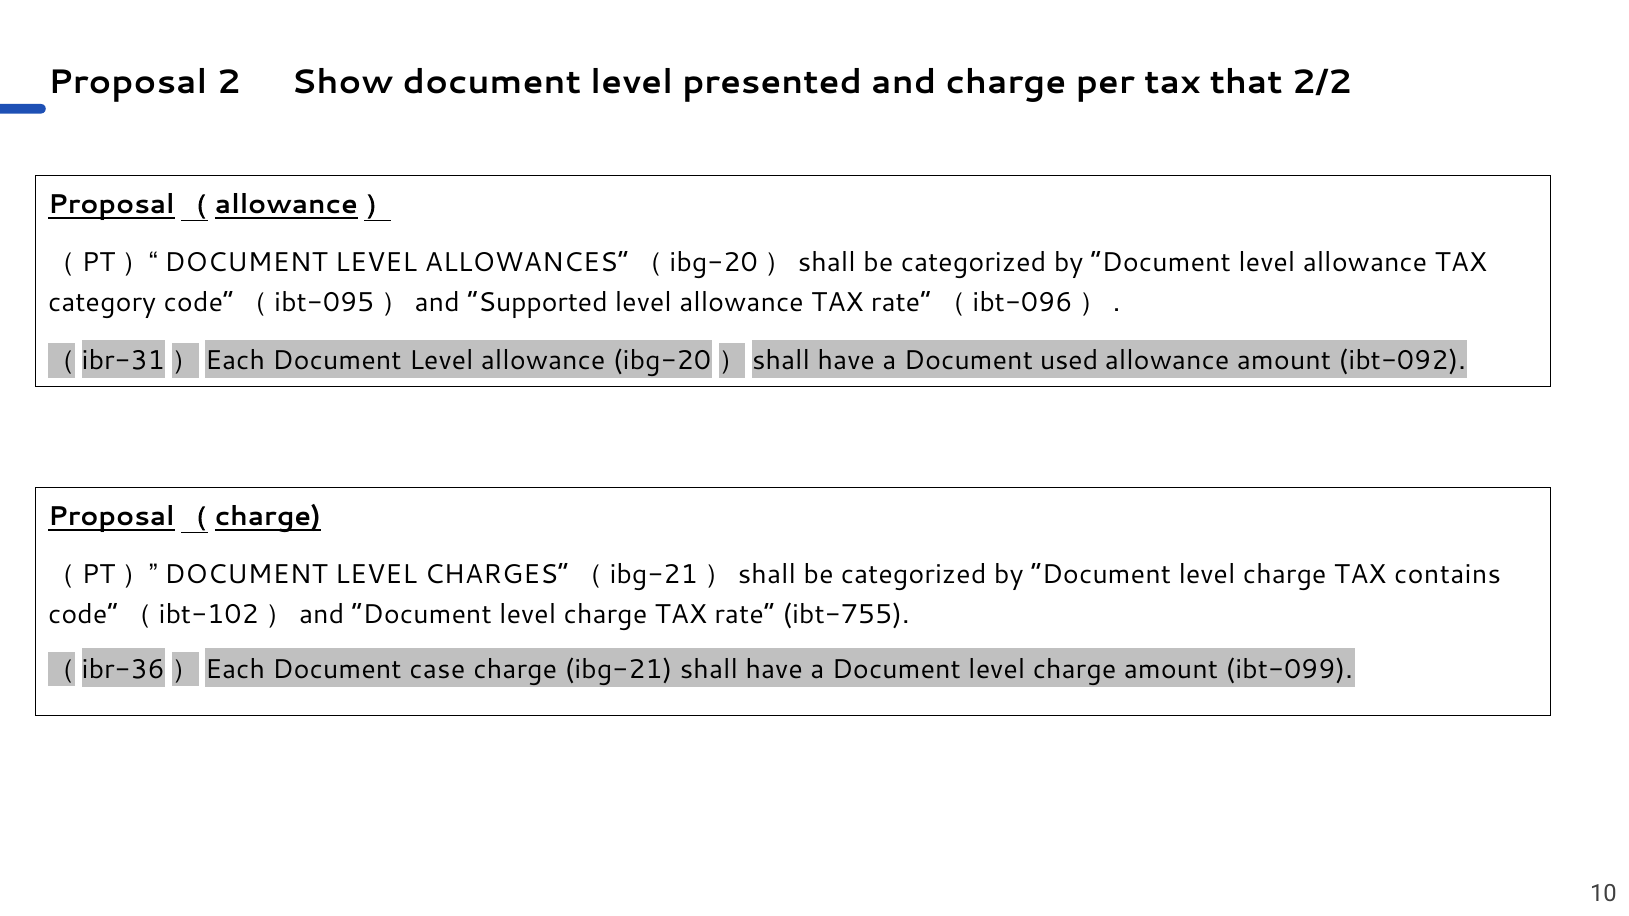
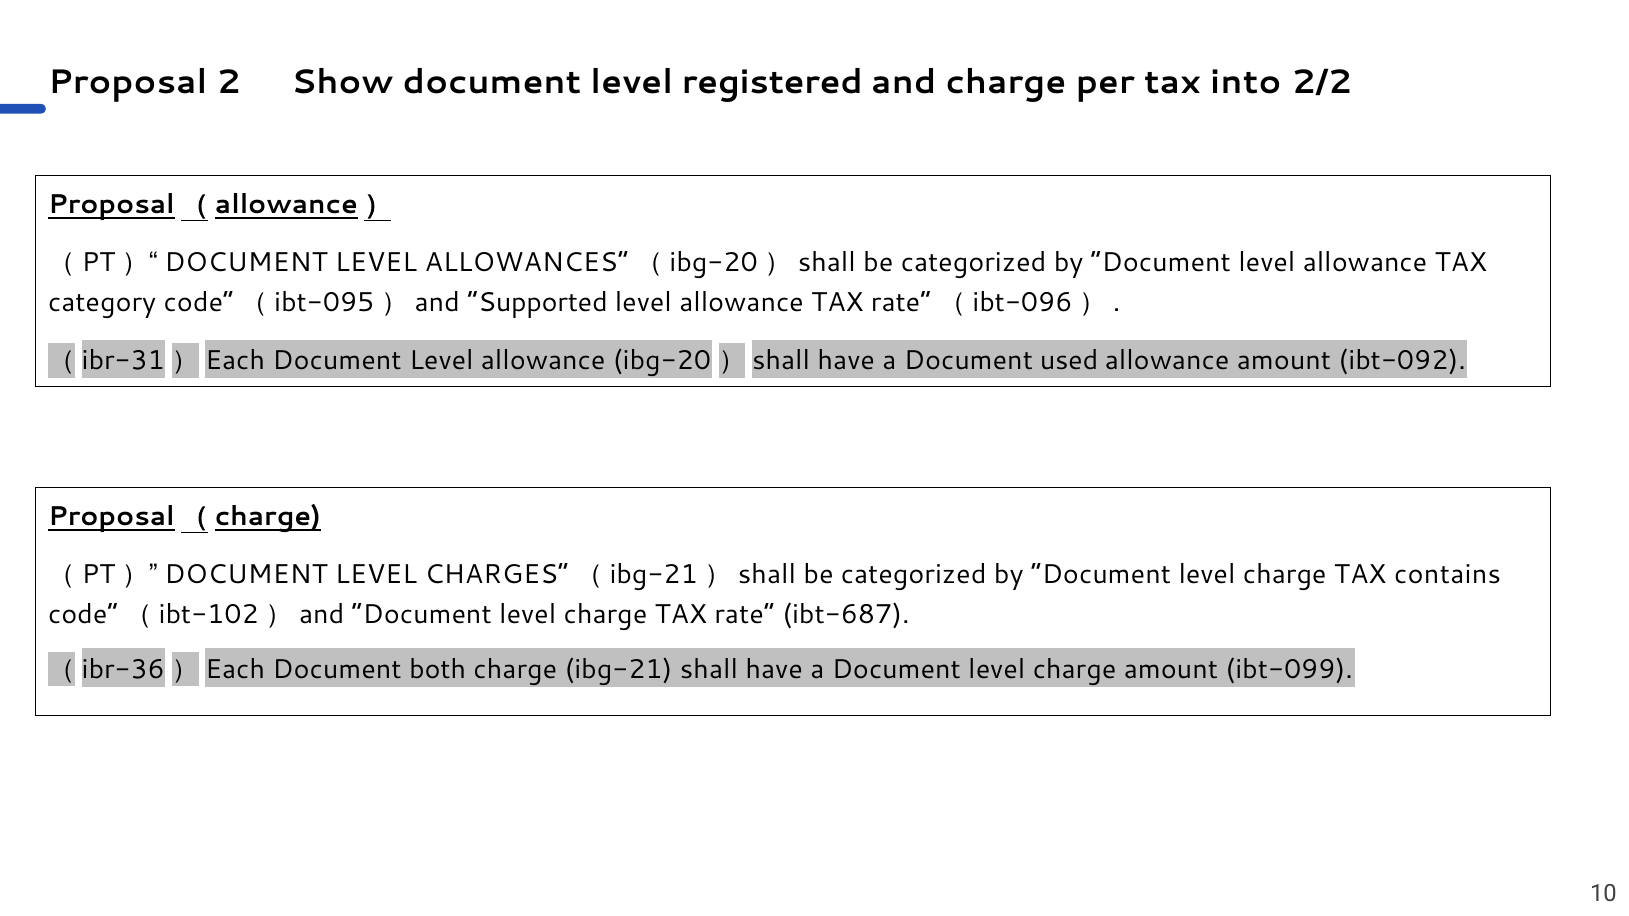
presented: presented -> registered
that: that -> into
ibt-755: ibt-755 -> ibt-687
case: case -> both
